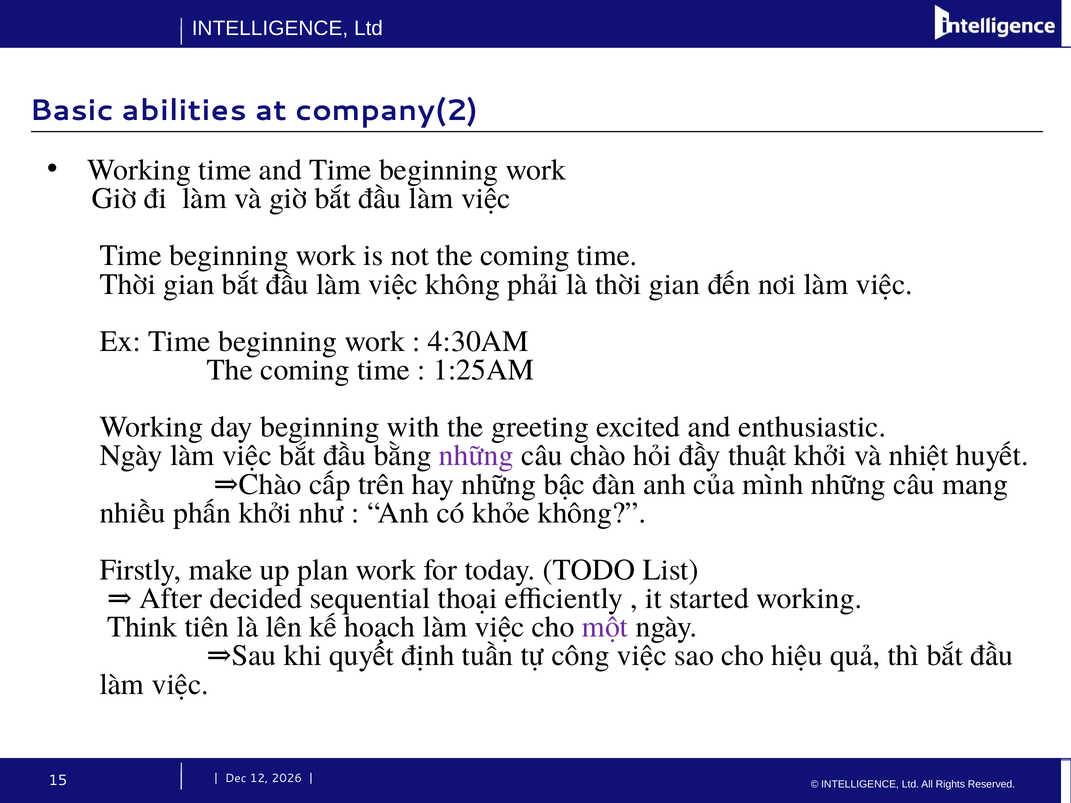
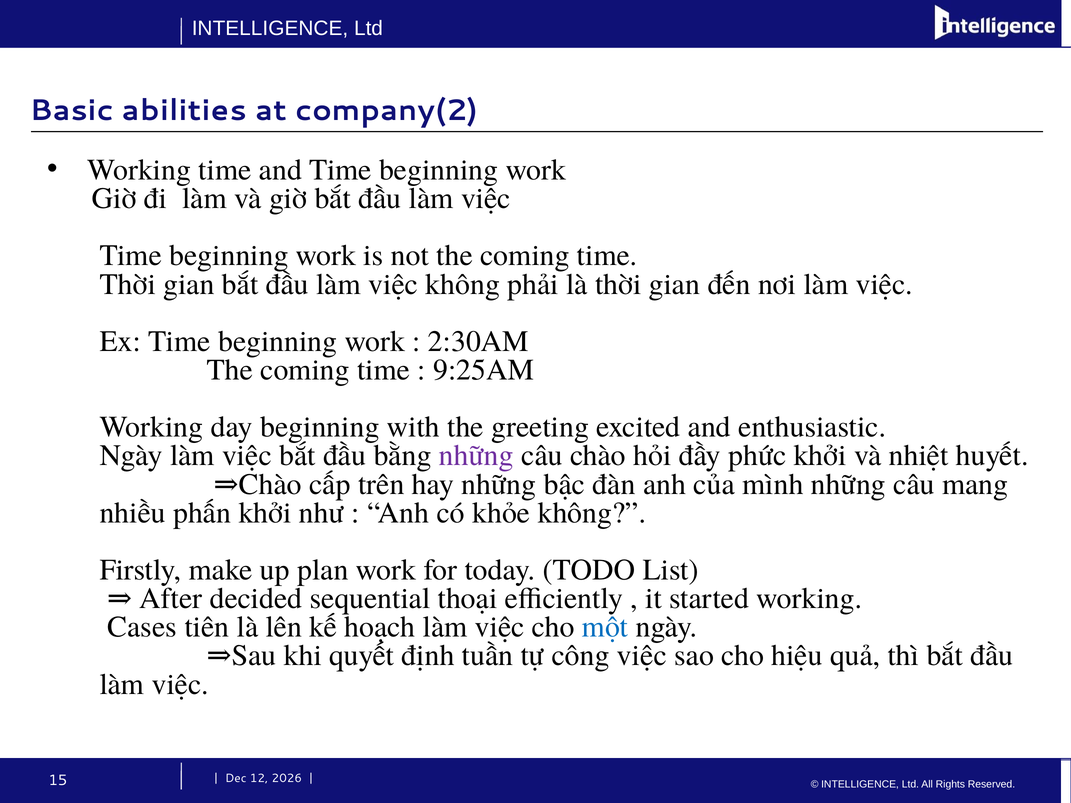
4:30AM: 4:30AM -> 2:30AM
1:25AM: 1:25AM -> 9:25AM
thuật: thuật -> phức
Think: Think -> Cases
một colour: purple -> blue
